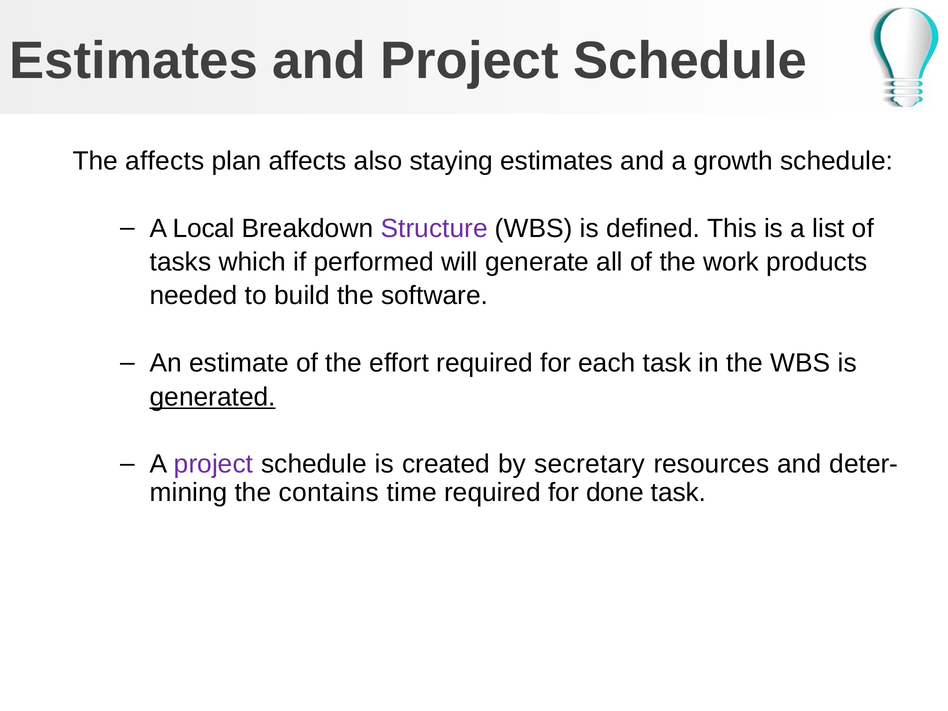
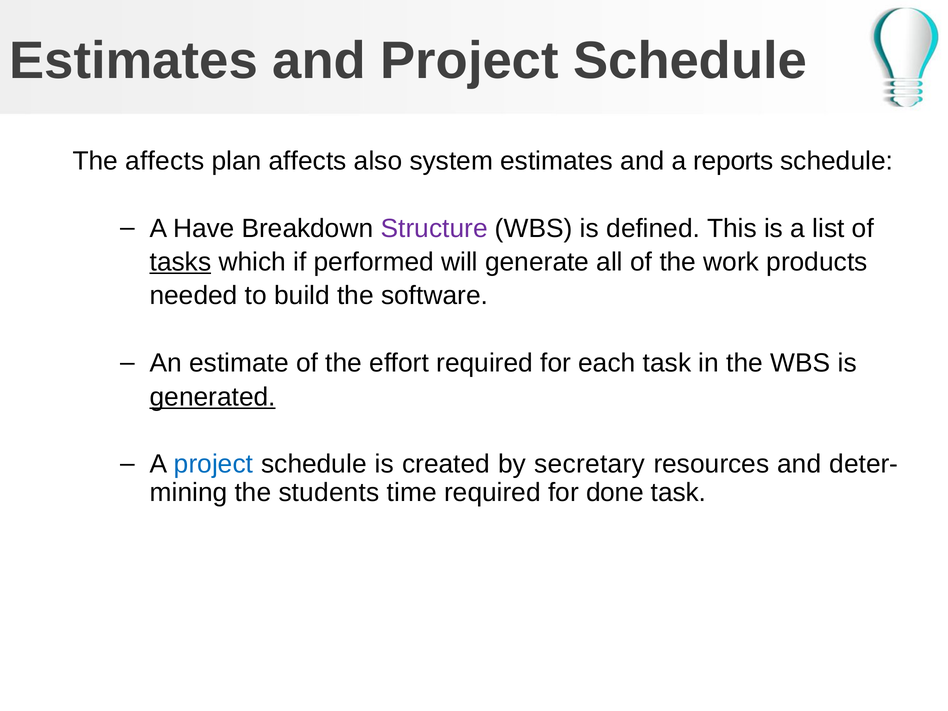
staying: staying -> system
growth: growth -> reports
Local: Local -> Have
tasks underline: none -> present
project at (213, 464) colour: purple -> blue
contains: contains -> students
